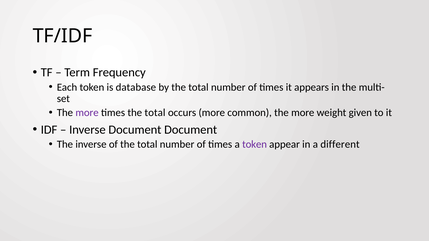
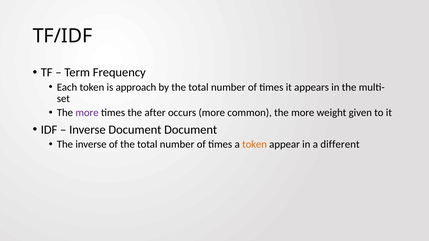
database: database -> approach
times the total: total -> after
token at (255, 145) colour: purple -> orange
